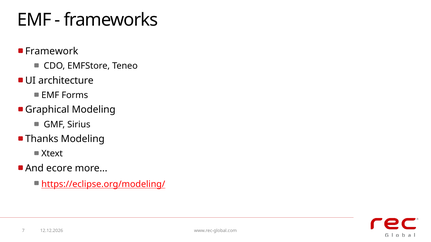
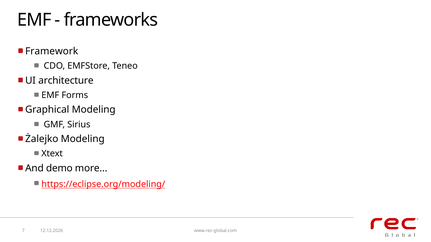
Thanks: Thanks -> Żalejko
ecore: ecore -> demo
